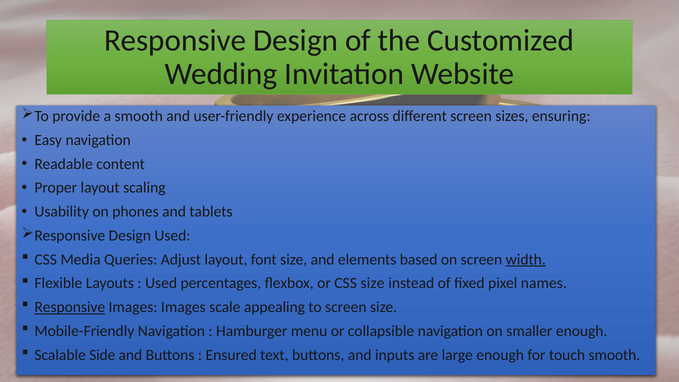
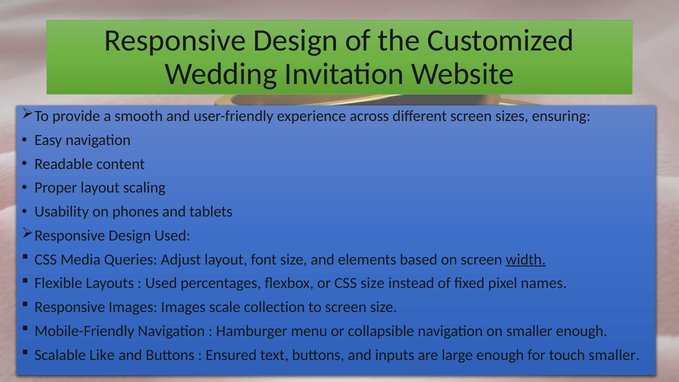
Responsive at (70, 307) underline: present -> none
appealing: appealing -> collection
Side: Side -> Like
touch smooth: smooth -> smaller
